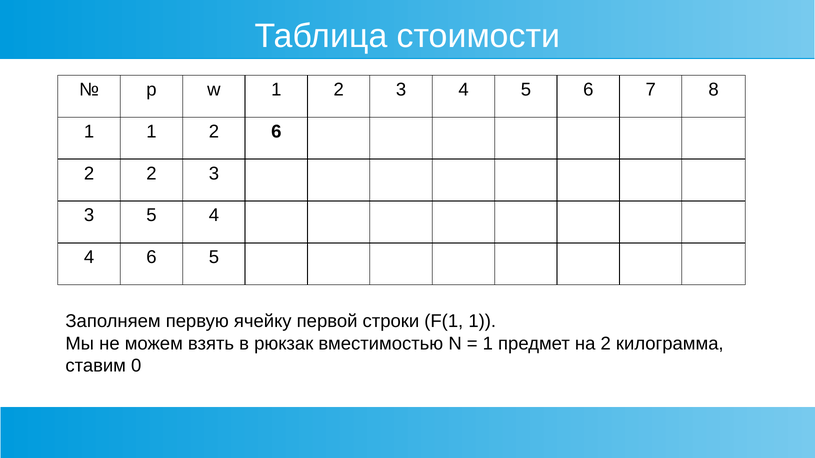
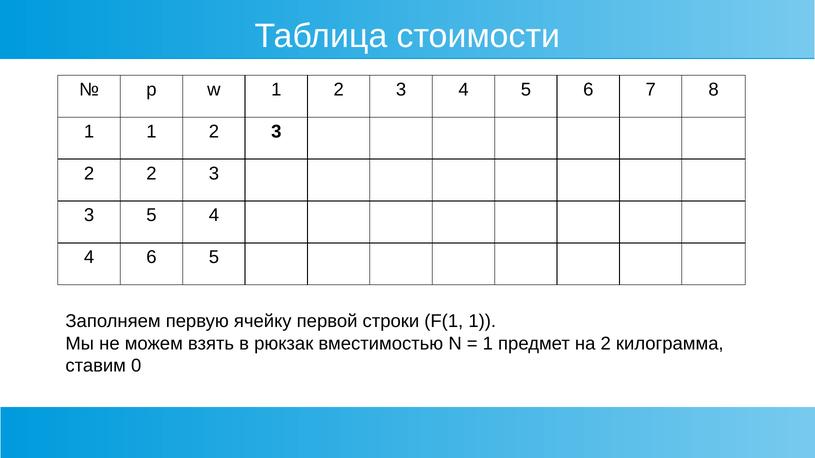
1 1 2 6: 6 -> 3
